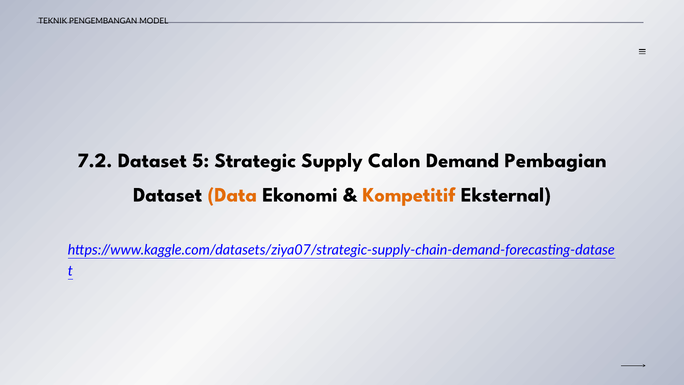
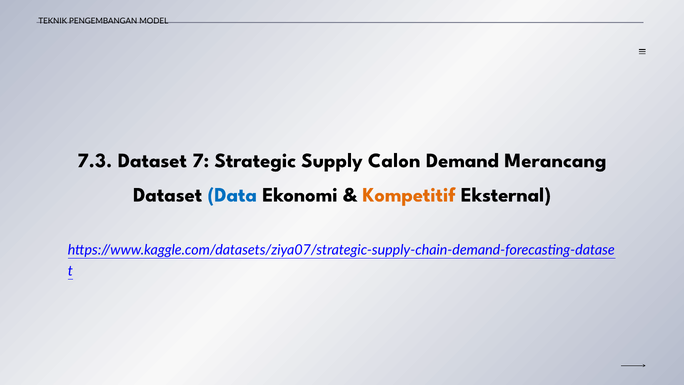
7.2: 7.2 -> 7.3
5: 5 -> 7
Pembagian: Pembagian -> Merancang
Data colour: orange -> blue
